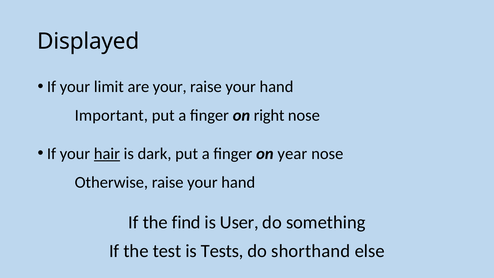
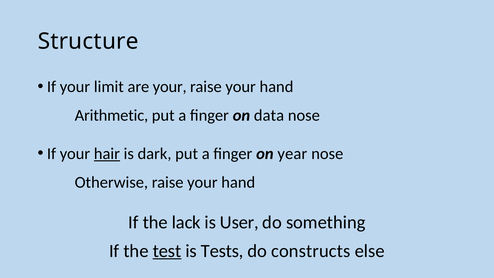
Displayed: Displayed -> Structure
Important: Important -> Arithmetic
right: right -> data
find: find -> lack
test underline: none -> present
shorthand: shorthand -> constructs
